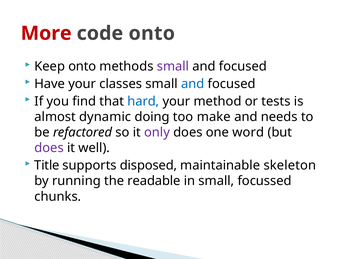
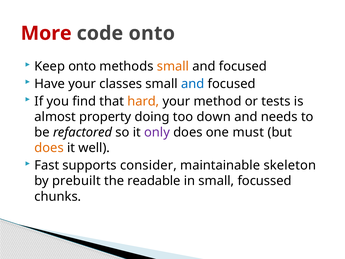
small at (173, 66) colour: purple -> orange
hard colour: blue -> orange
dynamic: dynamic -> property
make: make -> down
word: word -> must
does at (49, 148) colour: purple -> orange
Title: Title -> Fast
disposed: disposed -> consider
running: running -> prebuilt
